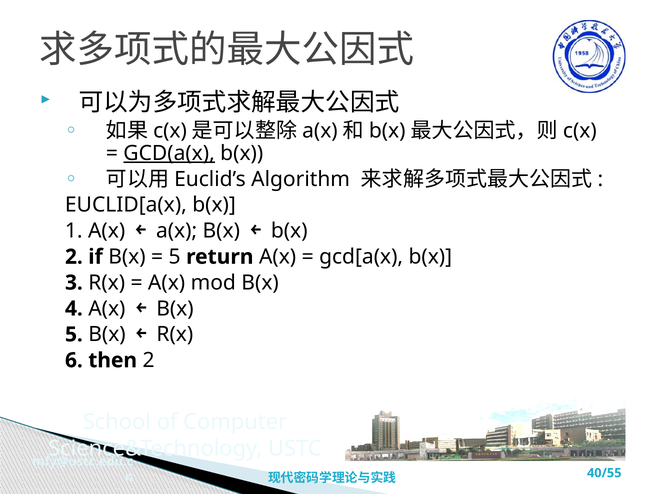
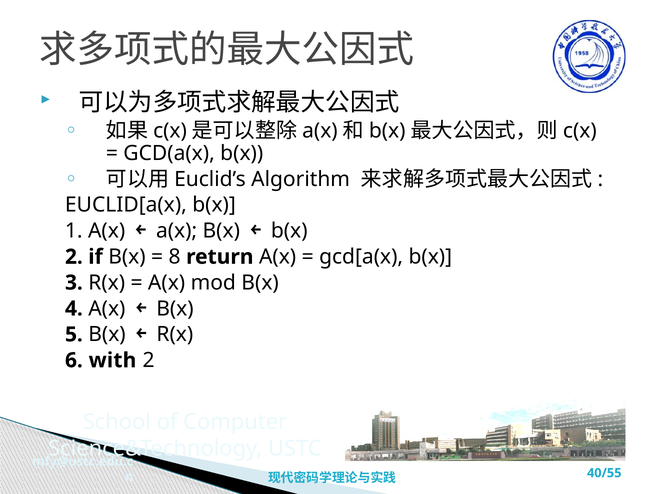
GCD(a(x underline: present -> none
5 at (175, 257): 5 -> 8
then: then -> with
